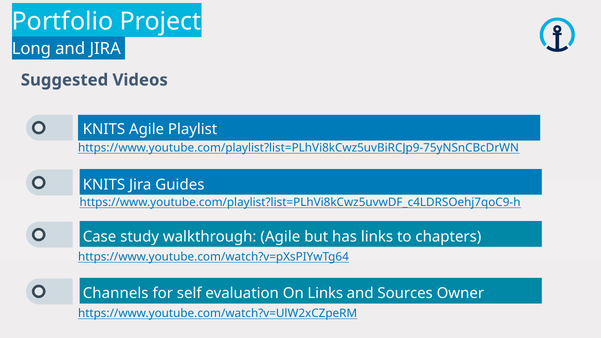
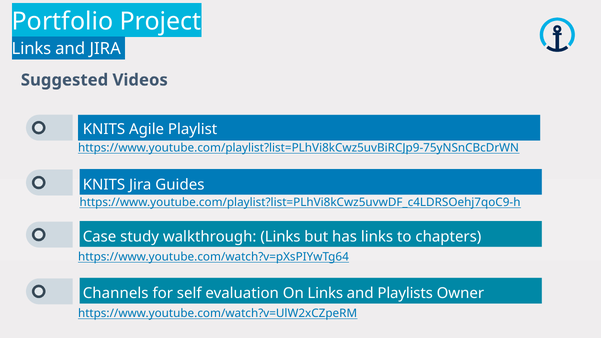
Long at (31, 49): Long -> Links
walkthrough Agile: Agile -> Links
Sources: Sources -> Playlists
